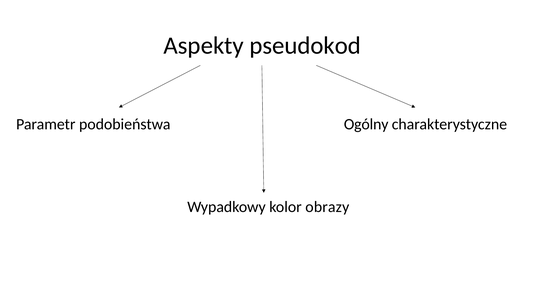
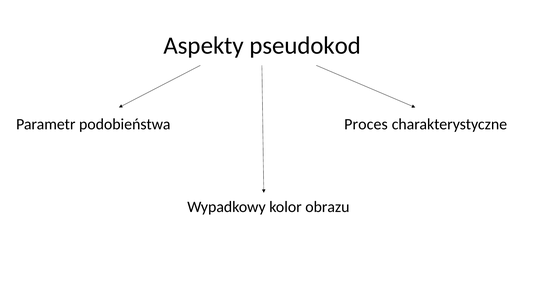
Ogólny: Ogólny -> Proces
obrazy: obrazy -> obrazu
